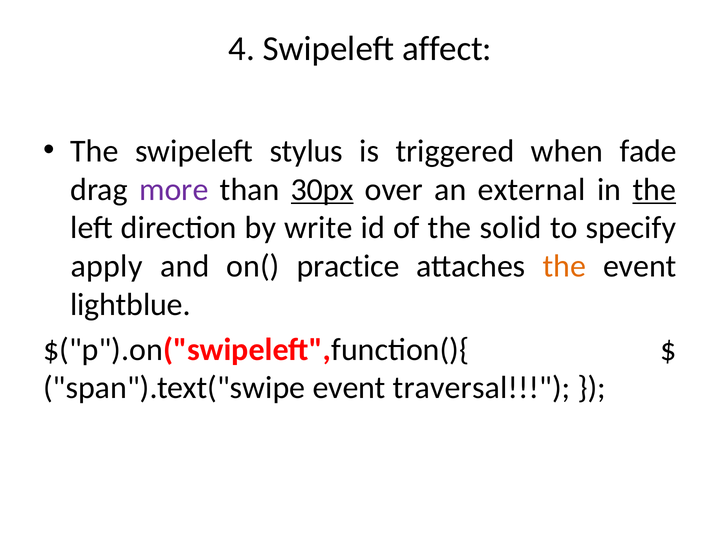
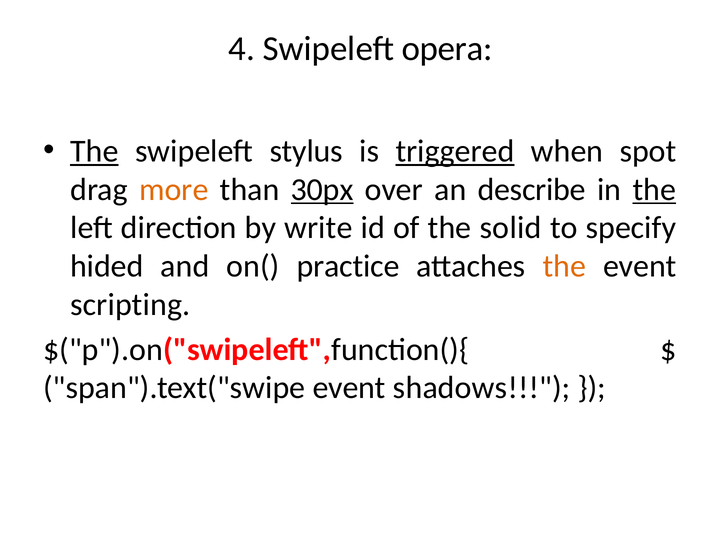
affect: affect -> opera
The at (94, 151) underline: none -> present
triggered underline: none -> present
fade: fade -> spot
more colour: purple -> orange
external: external -> describe
apply: apply -> hided
lightblue: lightblue -> scripting
traversal: traversal -> shadows
